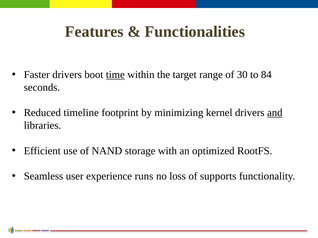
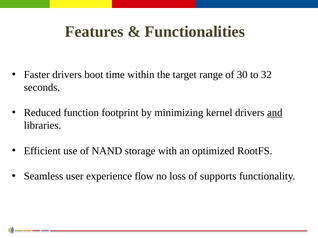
time underline: present -> none
84: 84 -> 32
timeline: timeline -> function
runs: runs -> flow
